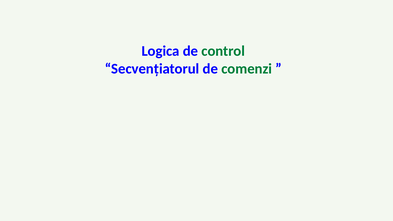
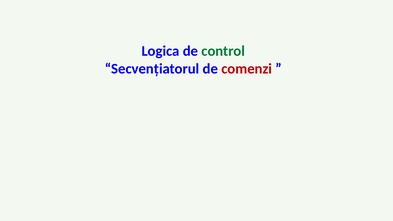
comenzi colour: green -> red
